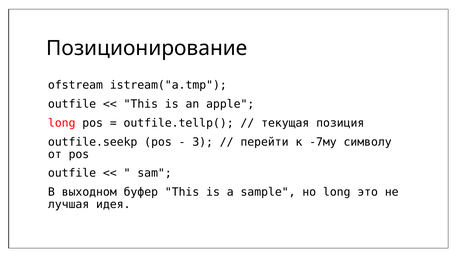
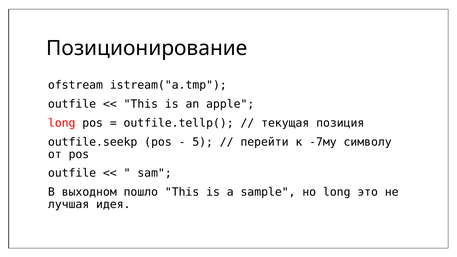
3: 3 -> 5
буфер: буфер -> пошло
